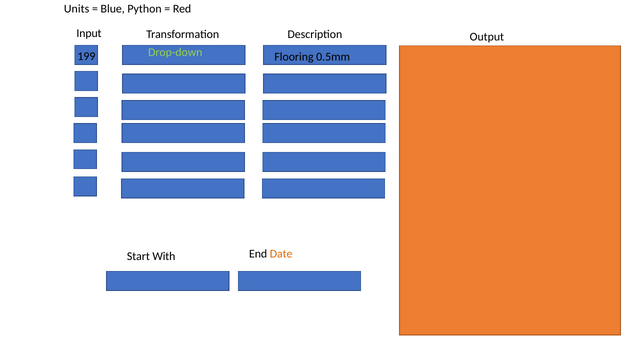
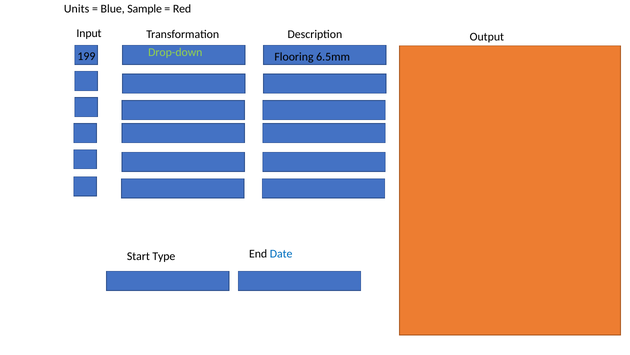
Python: Python -> Sample
0.5mm: 0.5mm -> 6.5mm
With: With -> Type
Date colour: orange -> blue
